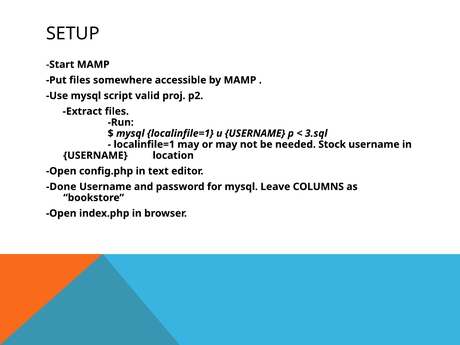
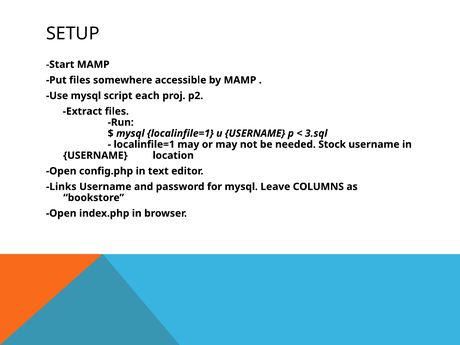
valid: valid -> each
Done: Done -> Links
